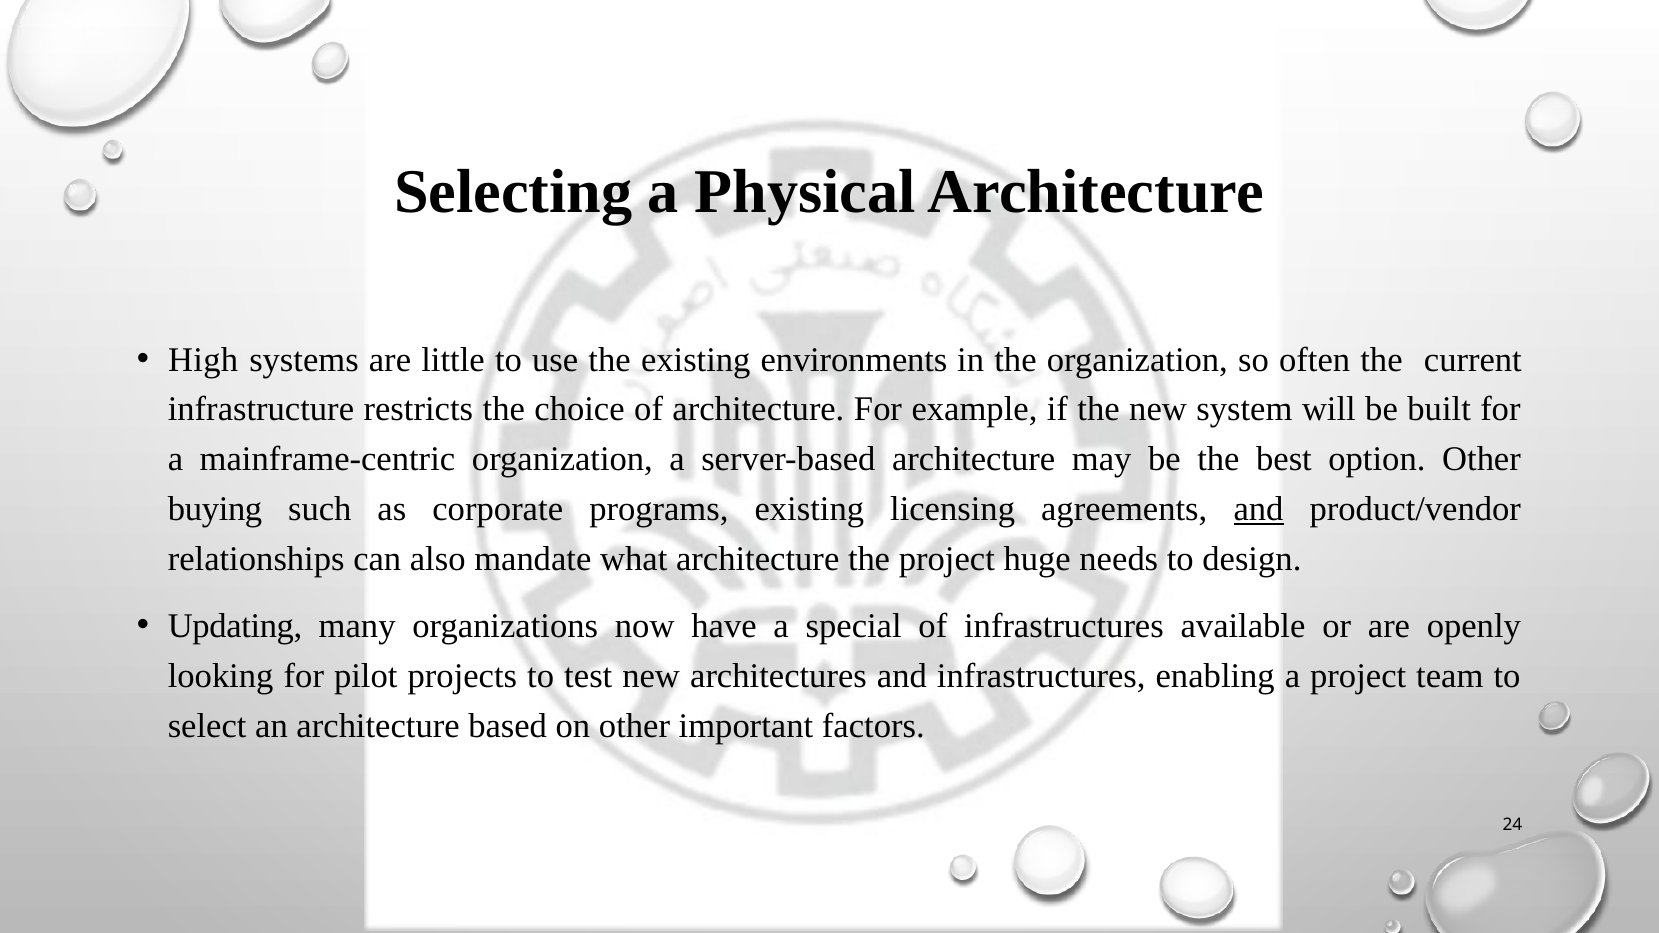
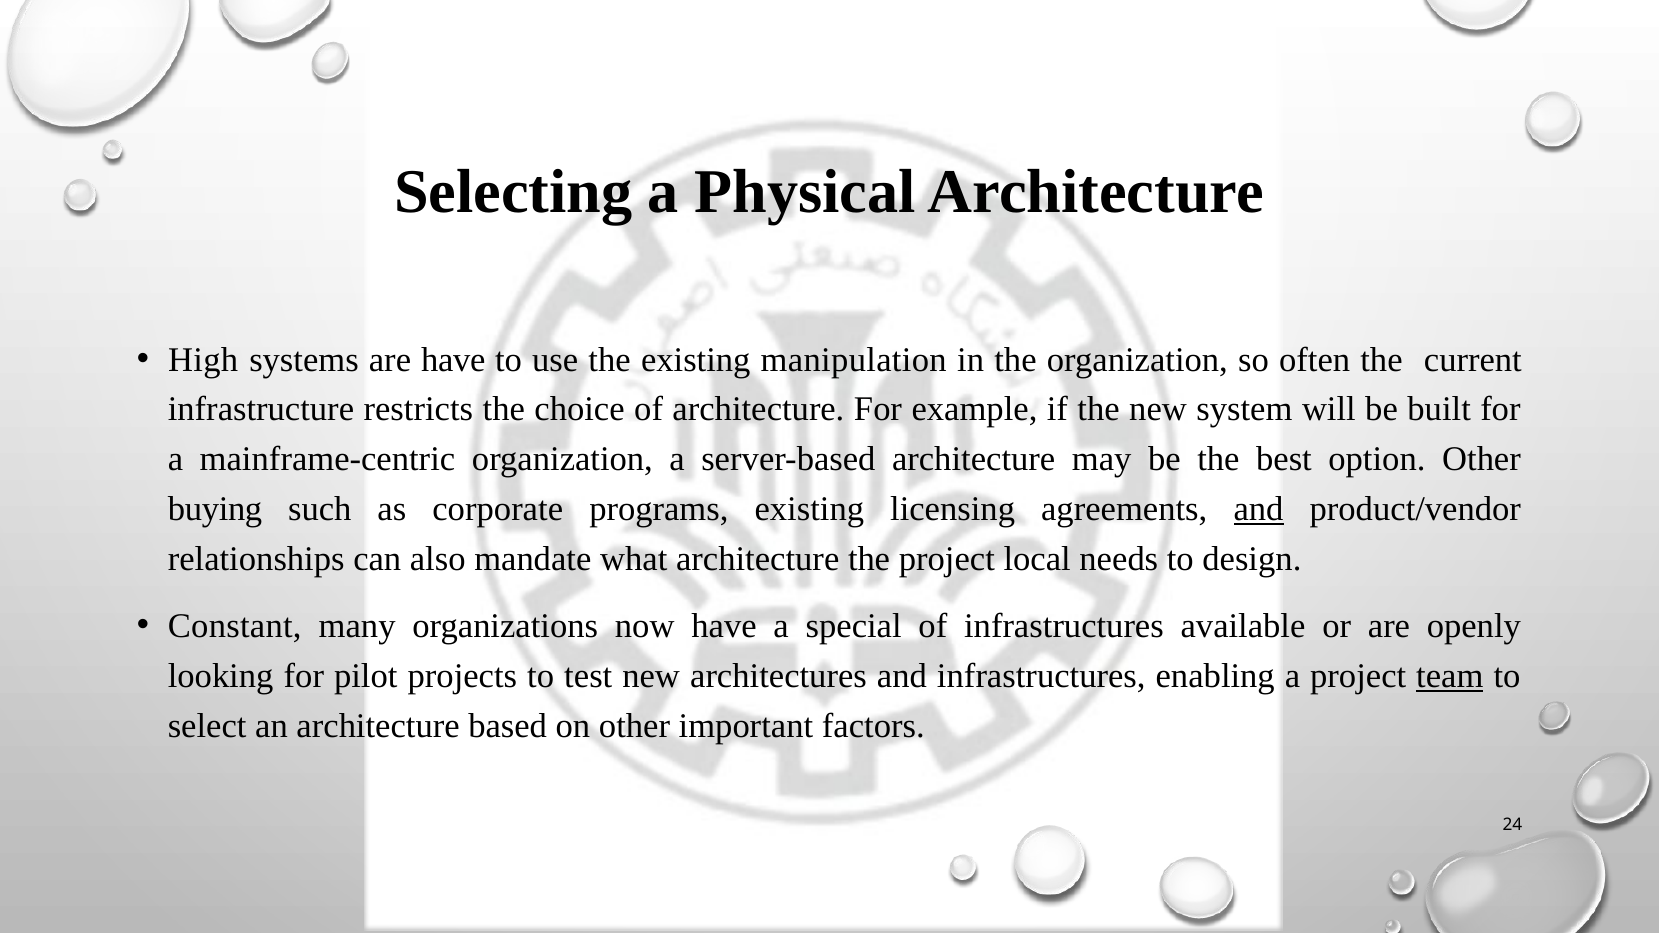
are little: little -> have
environments: environments -> manipulation
huge: huge -> local
Updating: Updating -> Constant
team underline: none -> present
